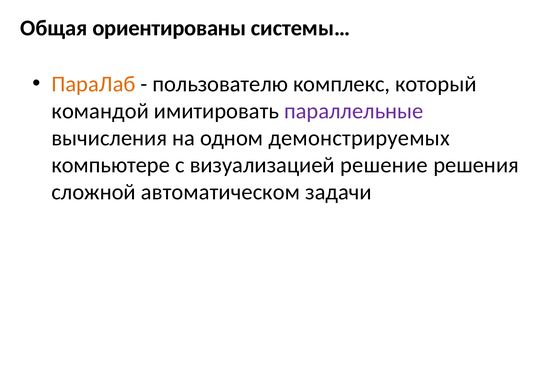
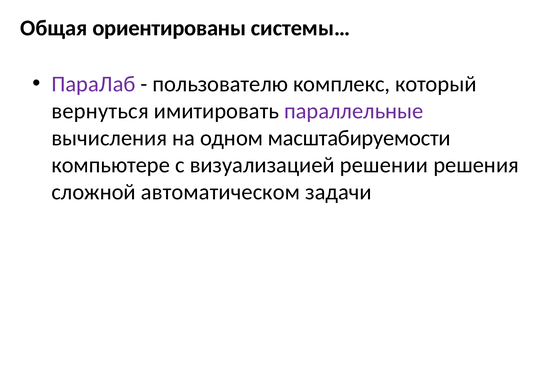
ПараЛаб colour: orange -> purple
командой: командой -> вернуться
демонстрируемых: демонстрируемых -> масштабируемости
решение: решение -> решении
